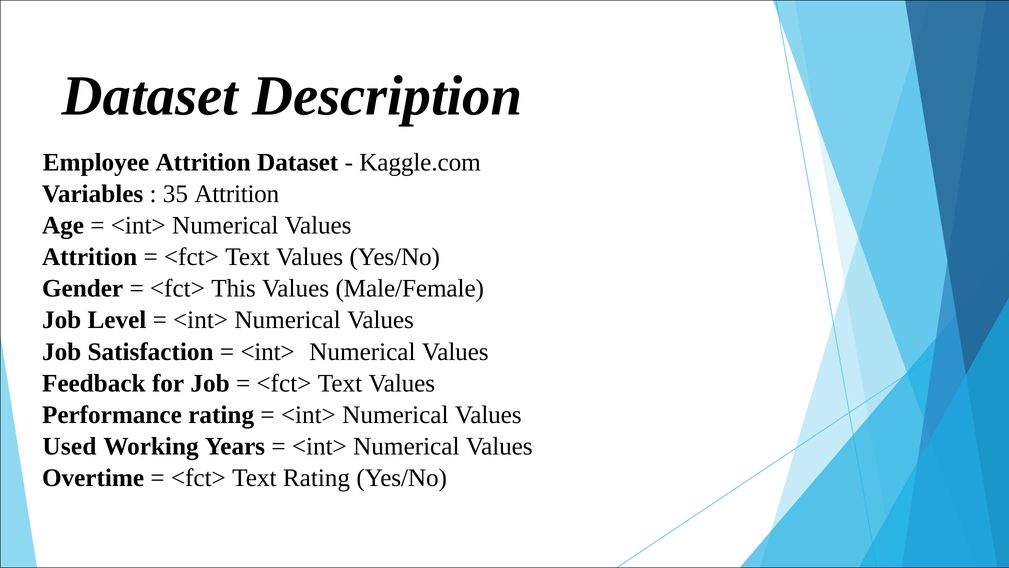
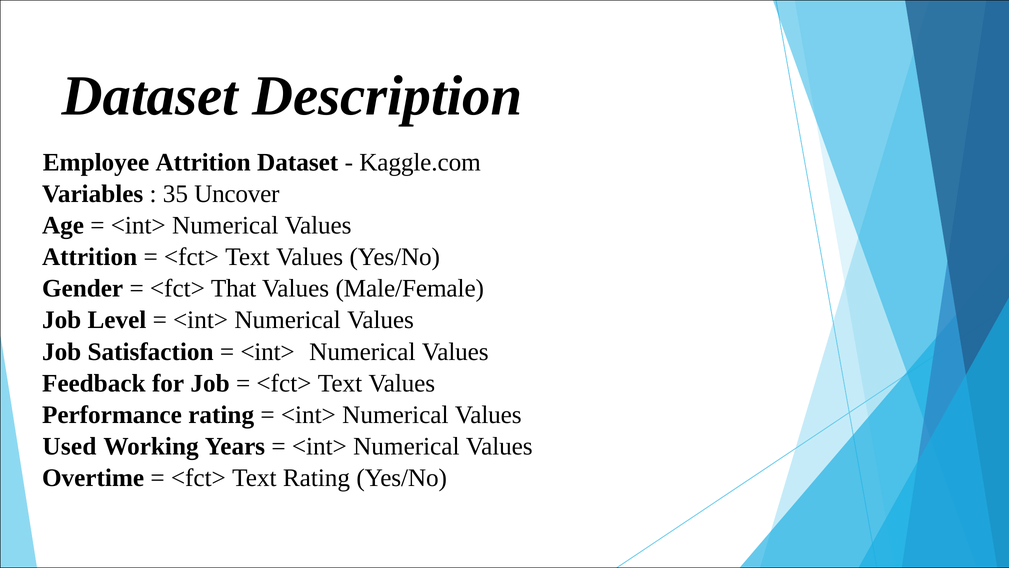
35 Attrition: Attrition -> Uncover
This: This -> That
